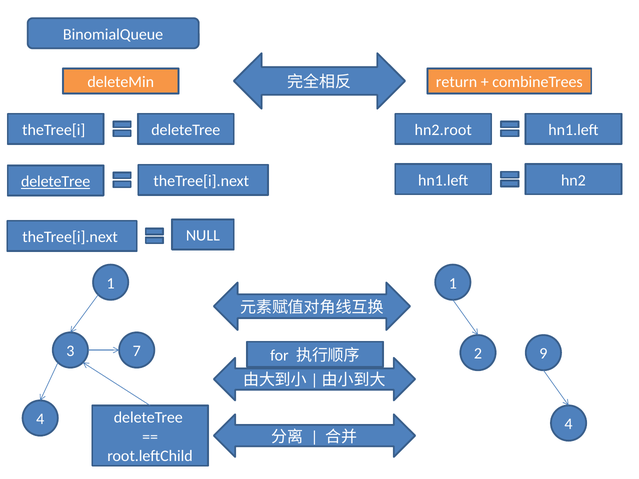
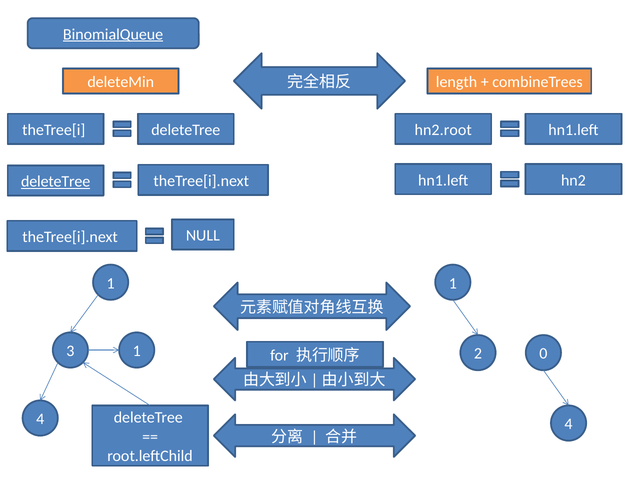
BinomialQueue underline: none -> present
return: return -> length
3 7: 7 -> 1
9: 9 -> 0
